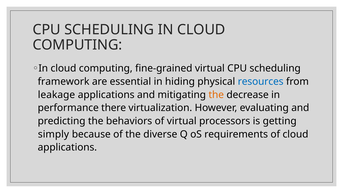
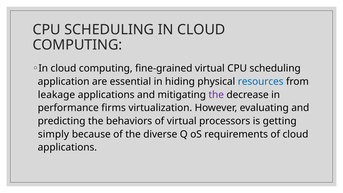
framework: framework -> application
the at (216, 95) colour: orange -> purple
there: there -> firms
